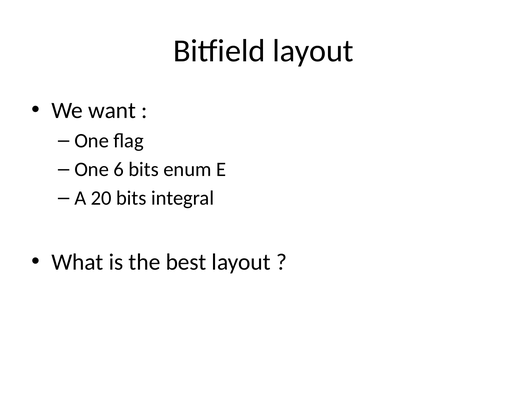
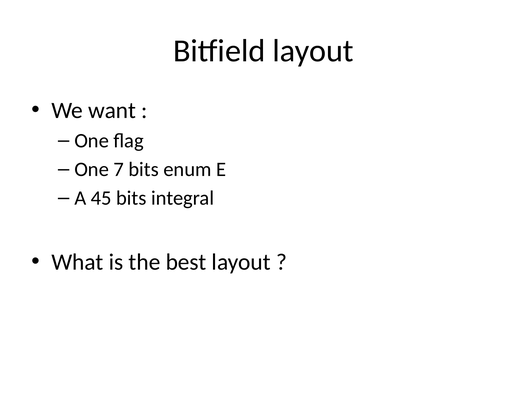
6: 6 -> 7
20: 20 -> 45
